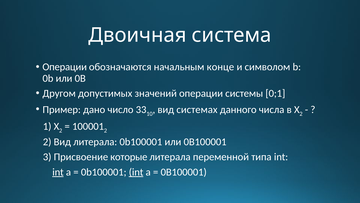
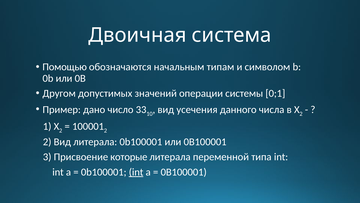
Операции at (65, 67): Операции -> Помощью
конце: конце -> типам
системах: системах -> усечения
int at (58, 172) underline: present -> none
